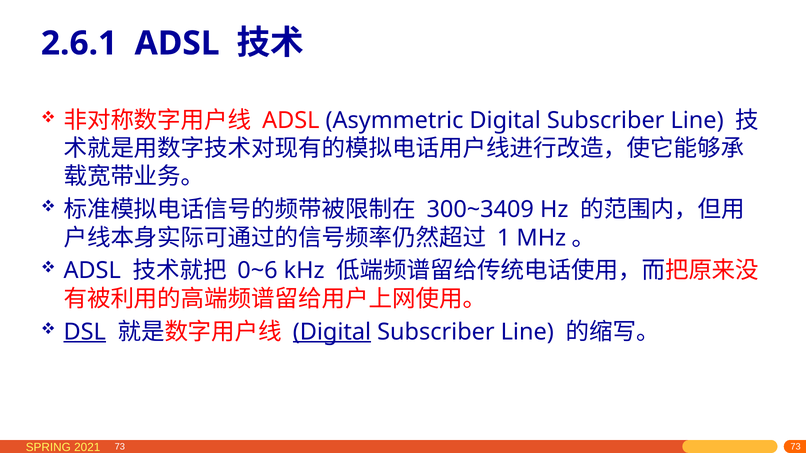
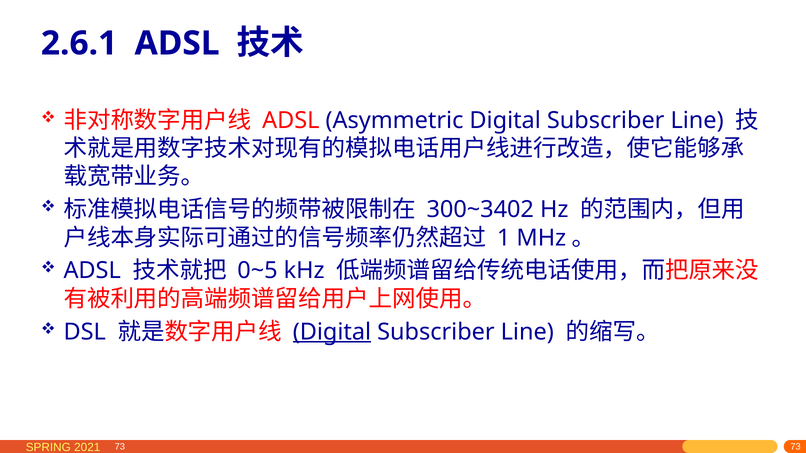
300~3409: 300~3409 -> 300~3402
0~6: 0~6 -> 0~5
DSL underline: present -> none
